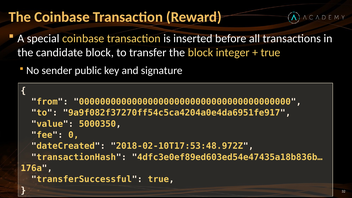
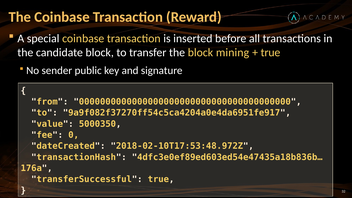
integer: integer -> mining
